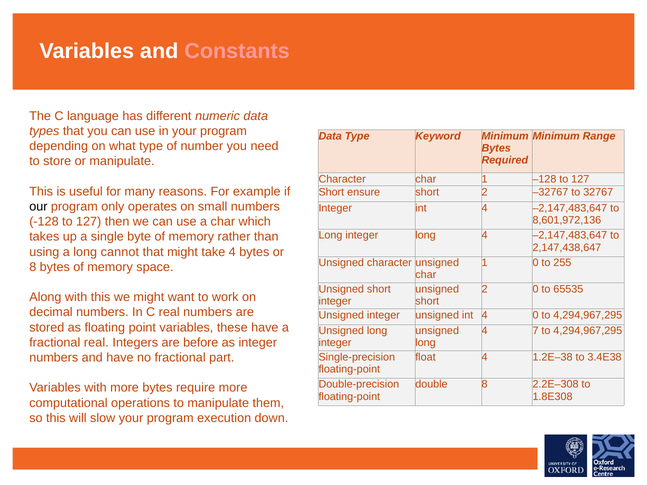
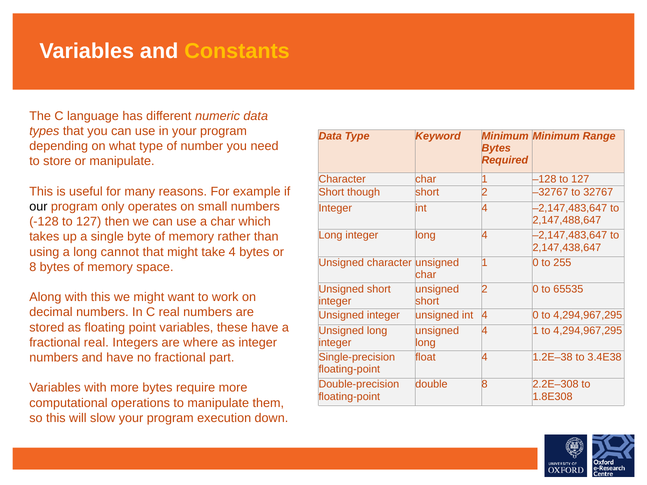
Constants colour: pink -> yellow
ensure: ensure -> though
8,601,972,136: 8,601,972,136 -> 2,147,488,647
4 7: 7 -> 1
before: before -> where
